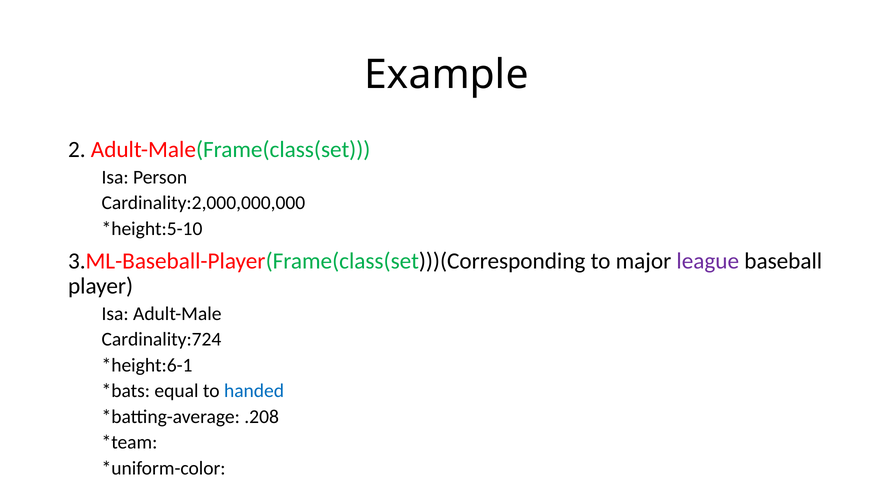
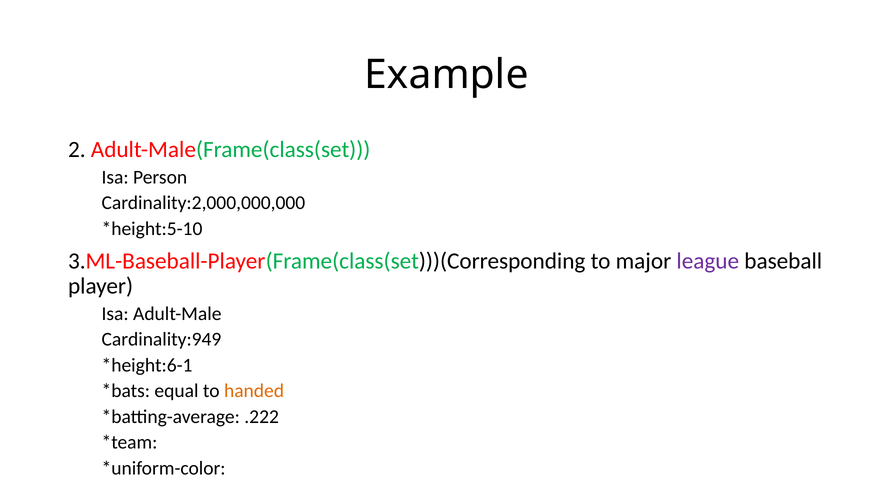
Cardinality:724: Cardinality:724 -> Cardinality:949
handed colour: blue -> orange
.208: .208 -> .222
